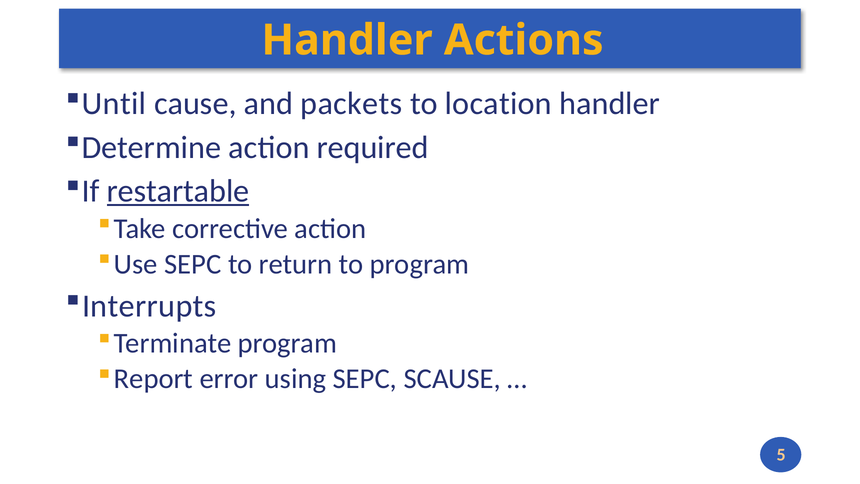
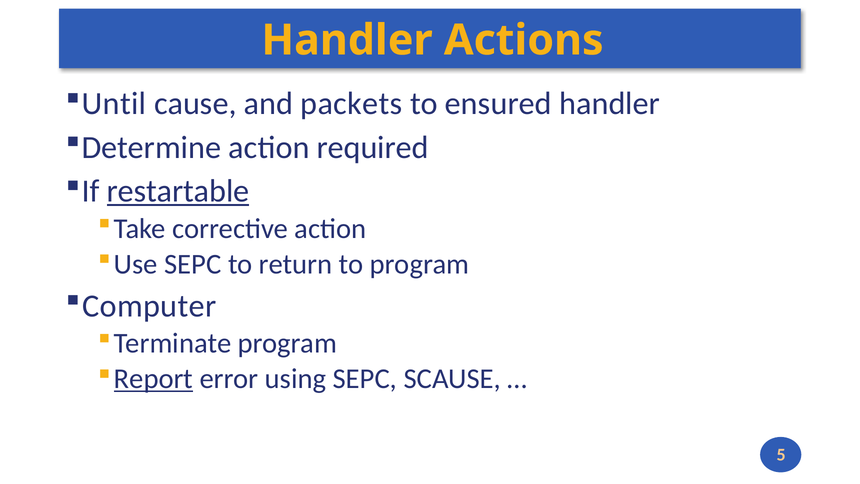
location: location -> ensured
Interrupts: Interrupts -> Computer
Report underline: none -> present
